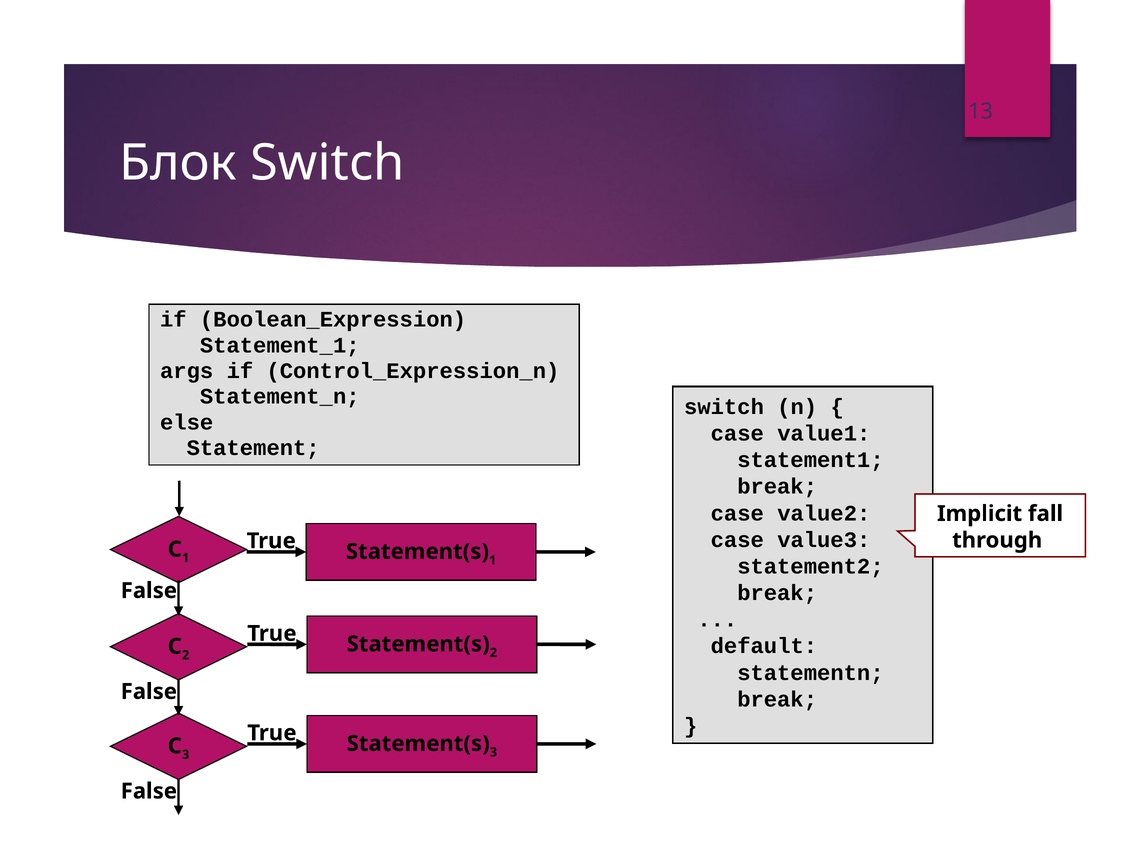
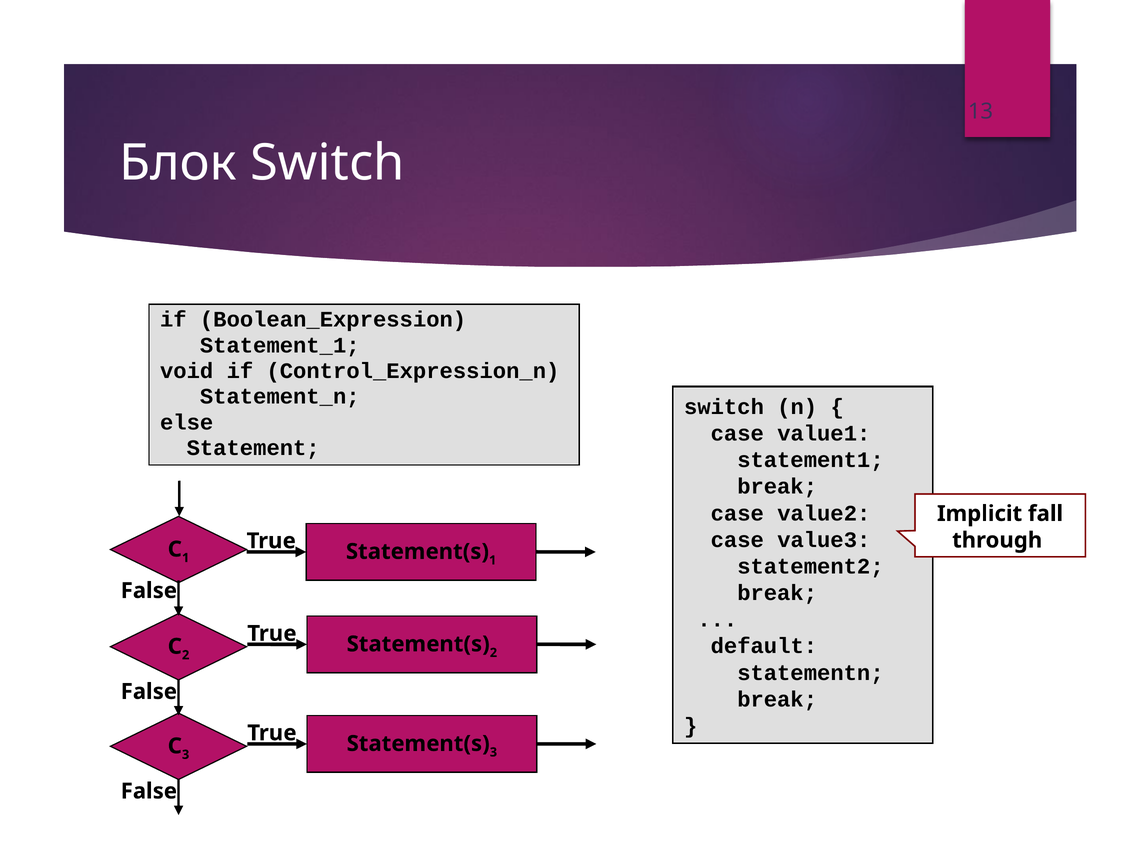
args: args -> void
